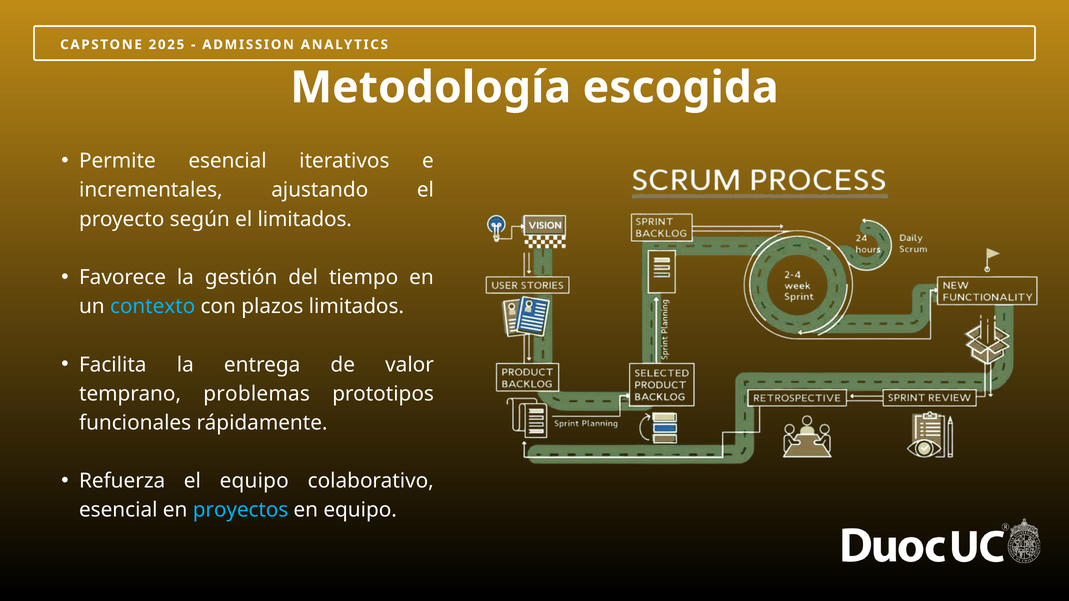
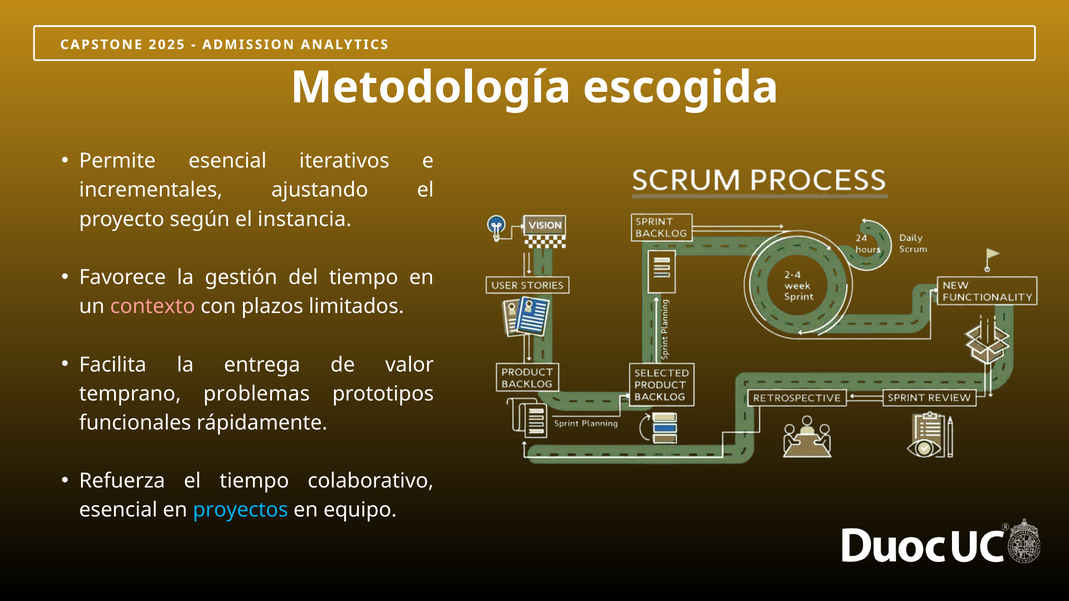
el limitados: limitados -> instancia
contexto colour: light blue -> pink
el equipo: equipo -> tiempo
